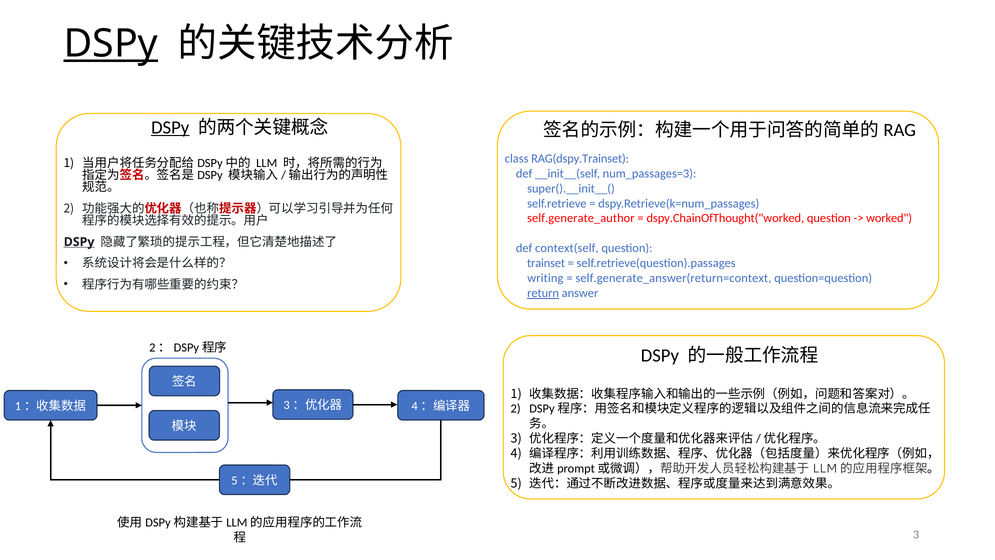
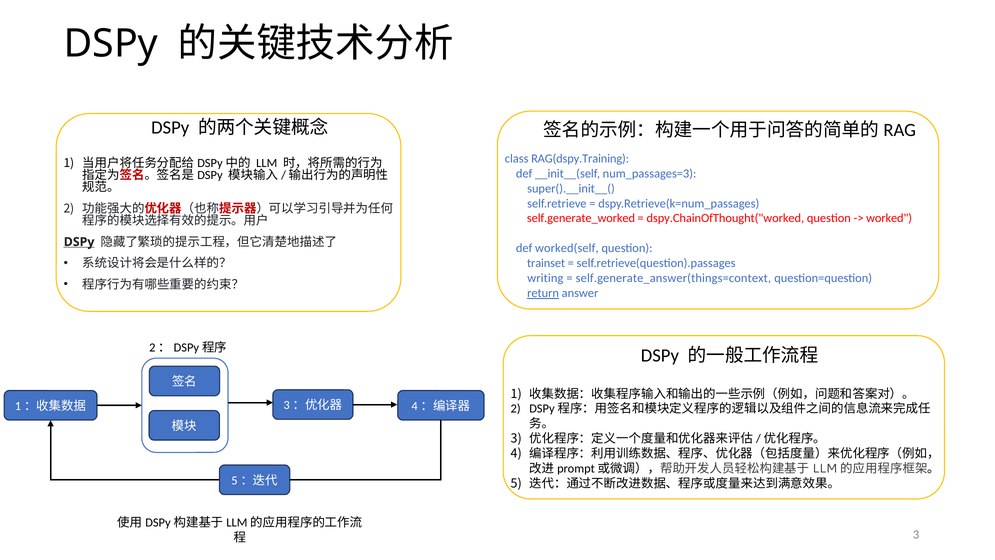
DSPy at (111, 44) underline: present -> none
DSPy at (170, 127) underline: present -> none
RAG(dspy.Trainset: RAG(dspy.Trainset -> RAG(dspy.Training
self.generate_author: self.generate_author -> self.generate_worked
context(self: context(self -> worked(self
self.generate_answer(return=context: self.generate_answer(return=context -> self.generate_answer(things=context
